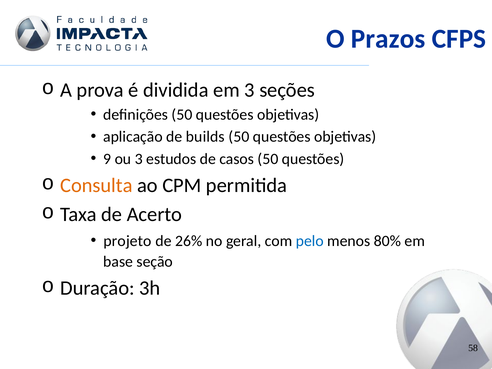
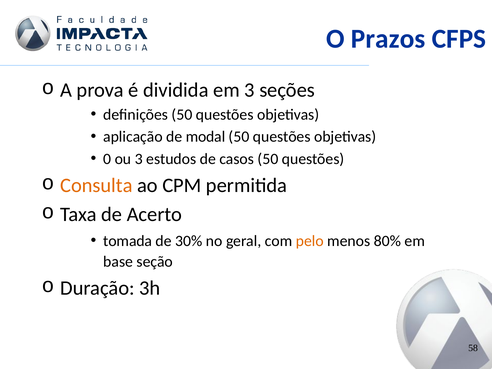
builds: builds -> modal
9: 9 -> 0
projeto: projeto -> tomada
26%: 26% -> 30%
pelo colour: blue -> orange
